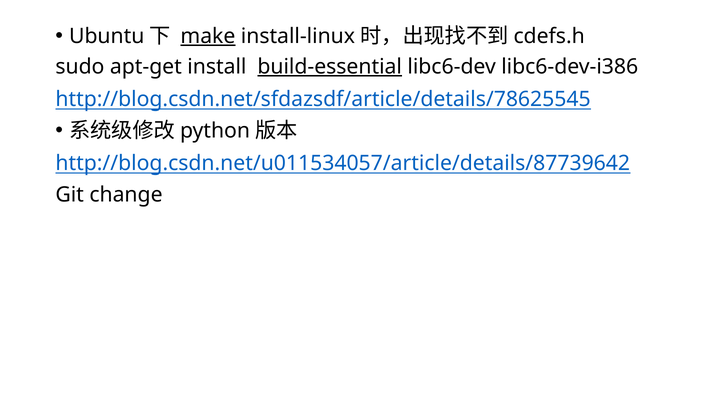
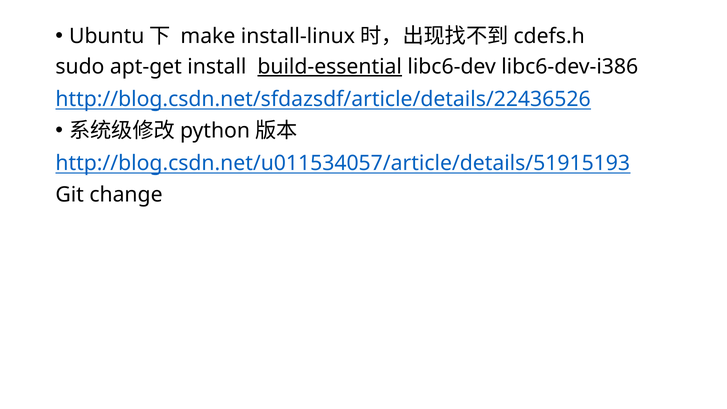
make underline: present -> none
http://blog.csdn.net/sfdazsdf/article/details/78625545: http://blog.csdn.net/sfdazsdf/article/details/78625545 -> http://blog.csdn.net/sfdazsdf/article/details/22436526
http://blog.csdn.net/u011534057/article/details/87739642: http://blog.csdn.net/u011534057/article/details/87739642 -> http://blog.csdn.net/u011534057/article/details/51915193
